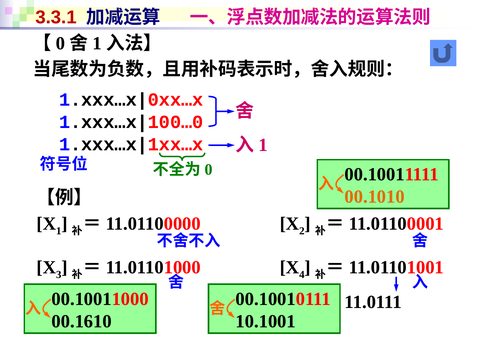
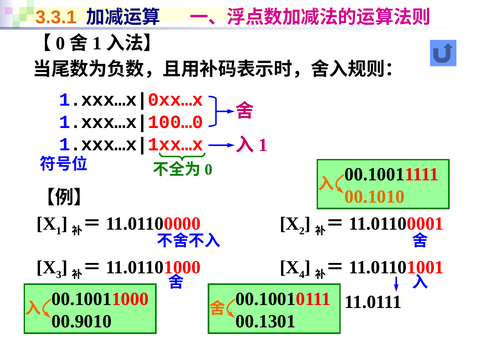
3.3.1 colour: red -> orange
00.1610: 00.1610 -> 00.9010
10.1001: 10.1001 -> 00.1301
